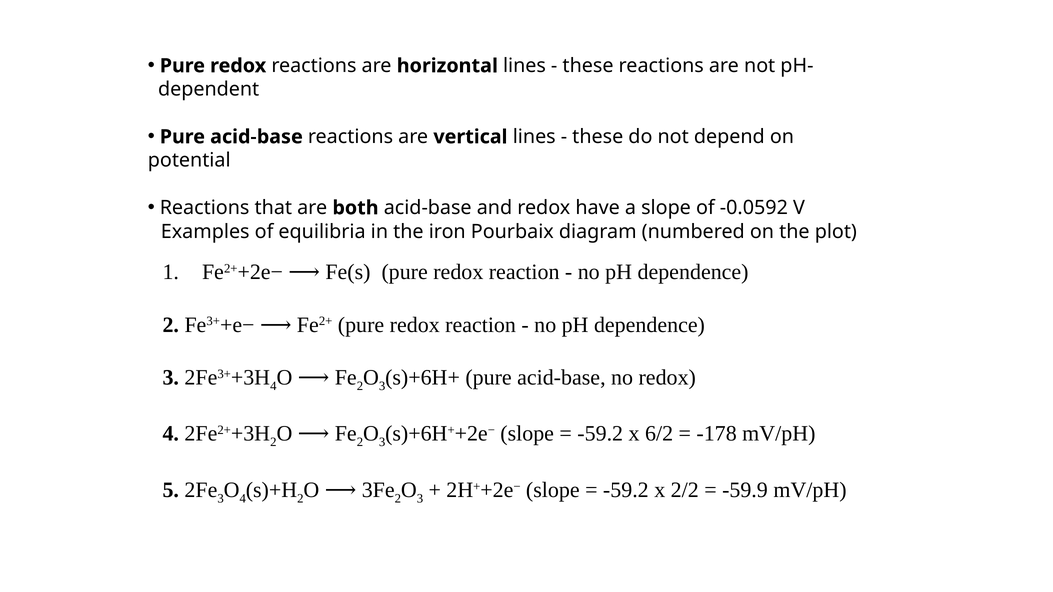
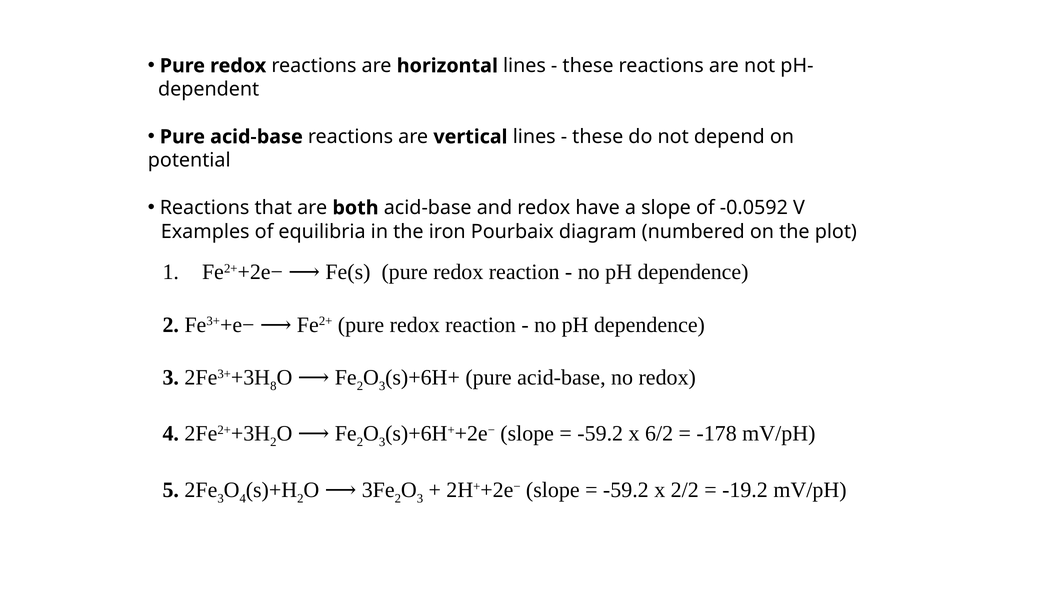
4 at (273, 386): 4 -> 8
-59.9: -59.9 -> -19.2
